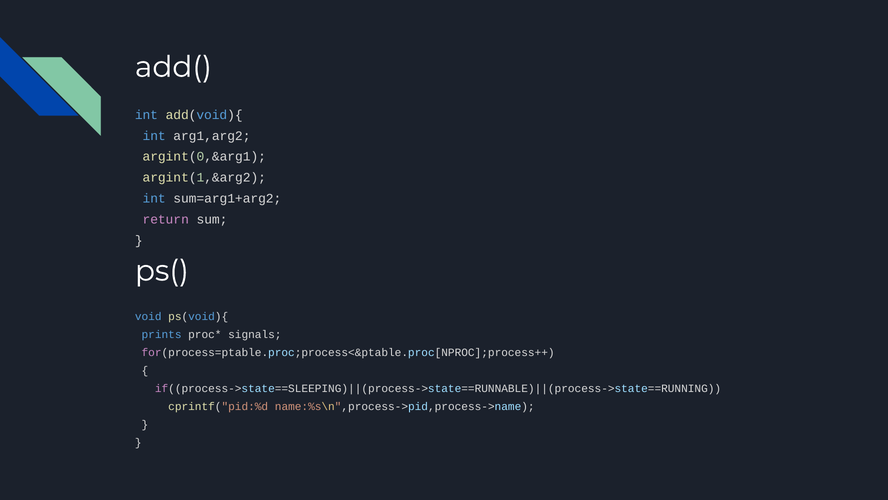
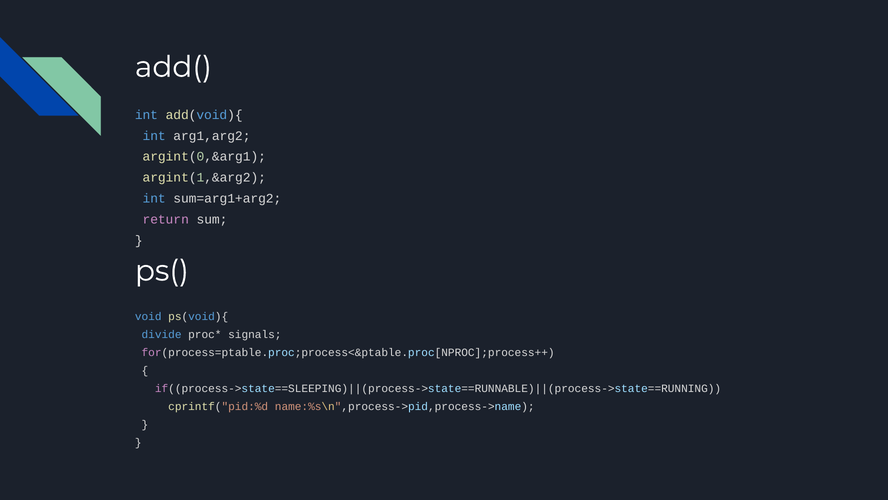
prints: prints -> divide
